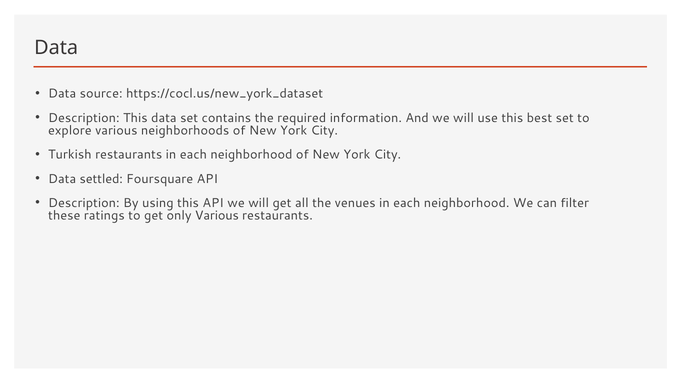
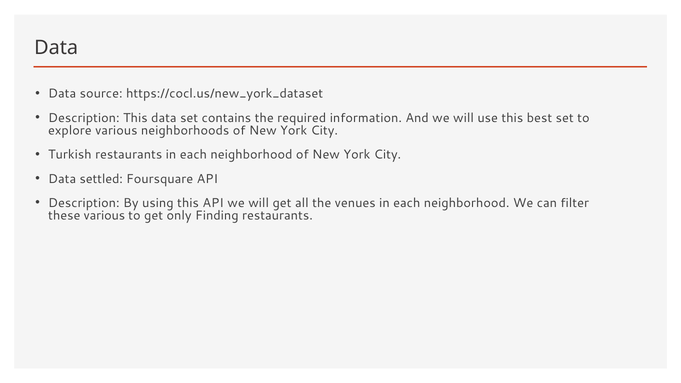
these ratings: ratings -> various
only Various: Various -> Finding
